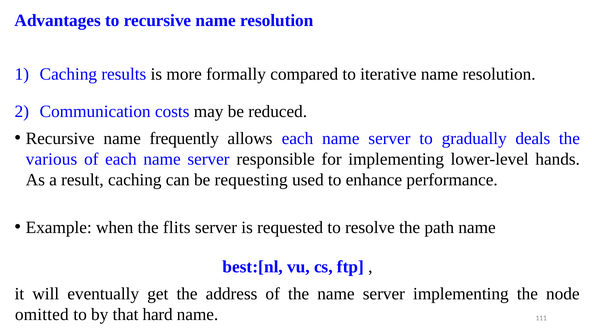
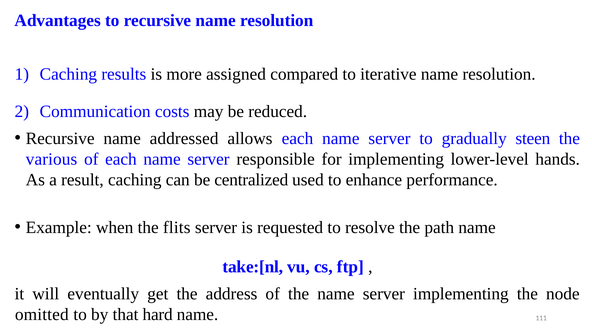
formally: formally -> assigned
frequently: frequently -> addressed
deals: deals -> steen
requesting: requesting -> centralized
best:[nl: best:[nl -> take:[nl
